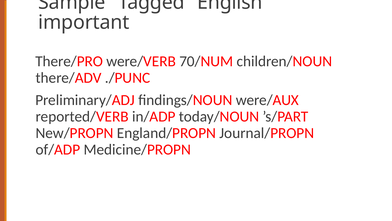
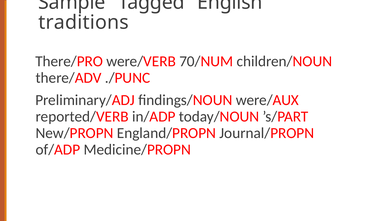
important: important -> traditions
